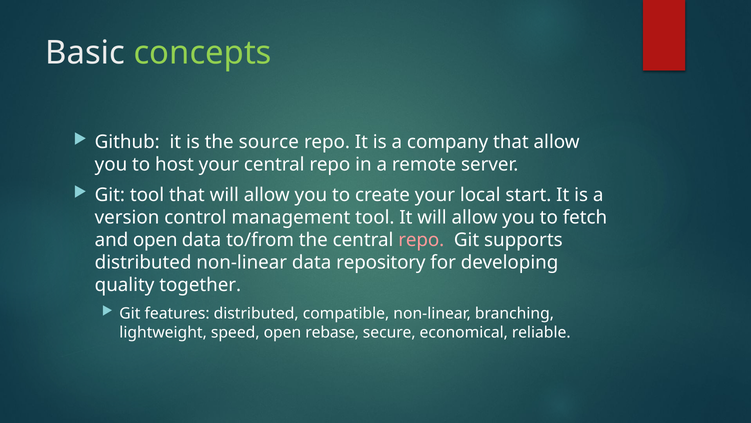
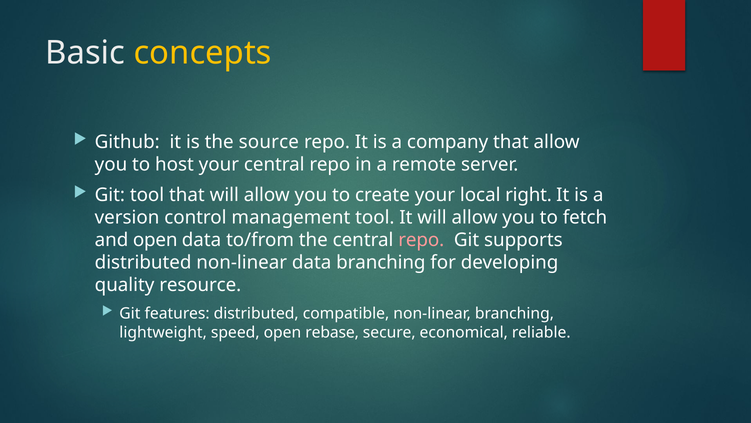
concepts colour: light green -> yellow
start: start -> right
data repository: repository -> branching
together: together -> resource
